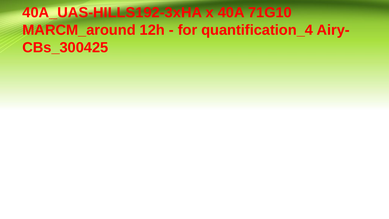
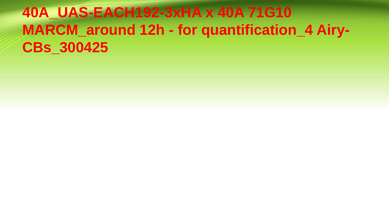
40A_UAS-HILLS192-3xHA: 40A_UAS-HILLS192-3xHA -> 40A_UAS-EACH192-3xHA
